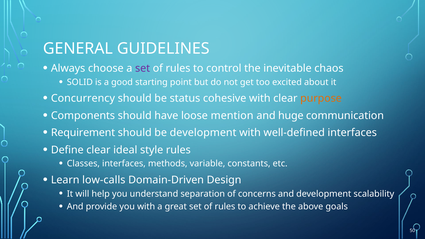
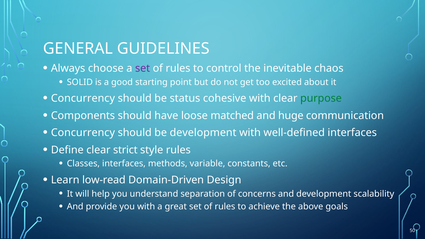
purpose colour: orange -> green
mention: mention -> matched
Requirement at (83, 133): Requirement -> Concurrency
ideal: ideal -> strict
low-calls: low-calls -> low-read
